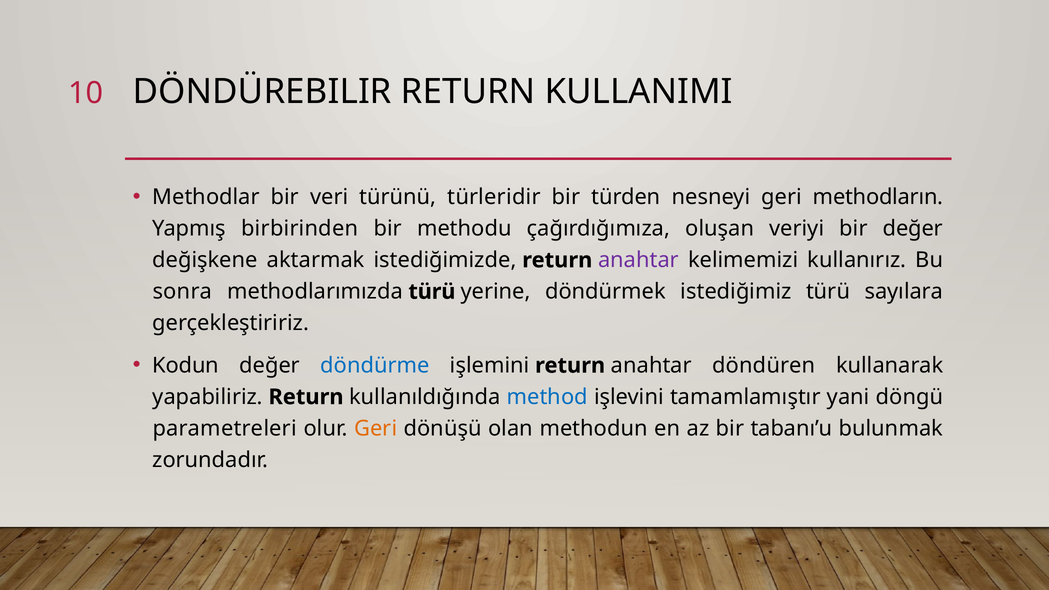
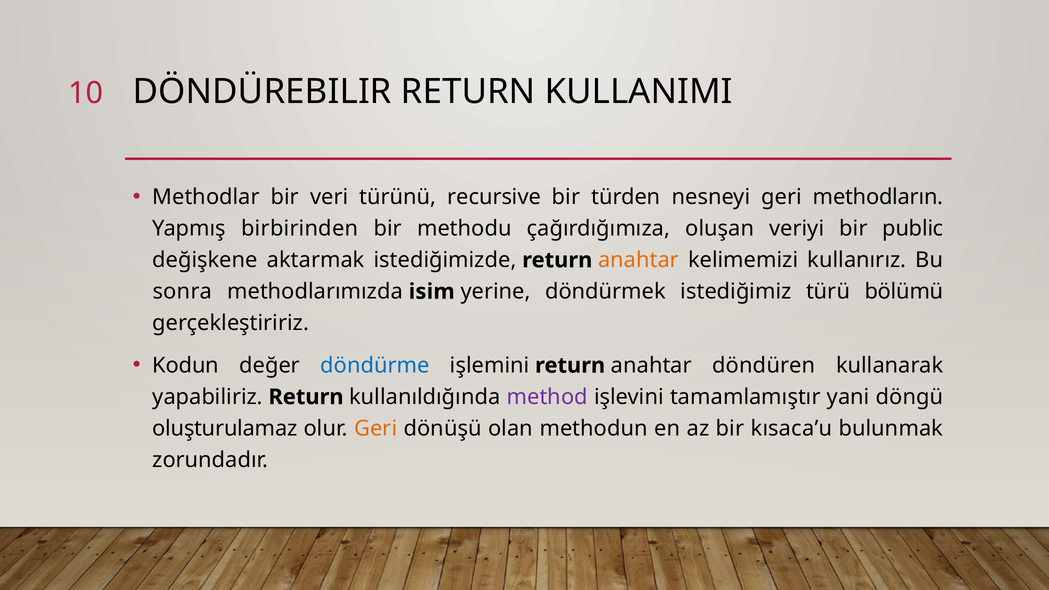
türleridir: türleridir -> recursive
bir değer: değer -> public
anahtar at (638, 260) colour: purple -> orange
methodlarımızda türü: türü -> isim
sayılara: sayılara -> bölümü
method colour: blue -> purple
parametreleri: parametreleri -> oluşturulamaz
tabanı’u: tabanı’u -> kısaca’u
